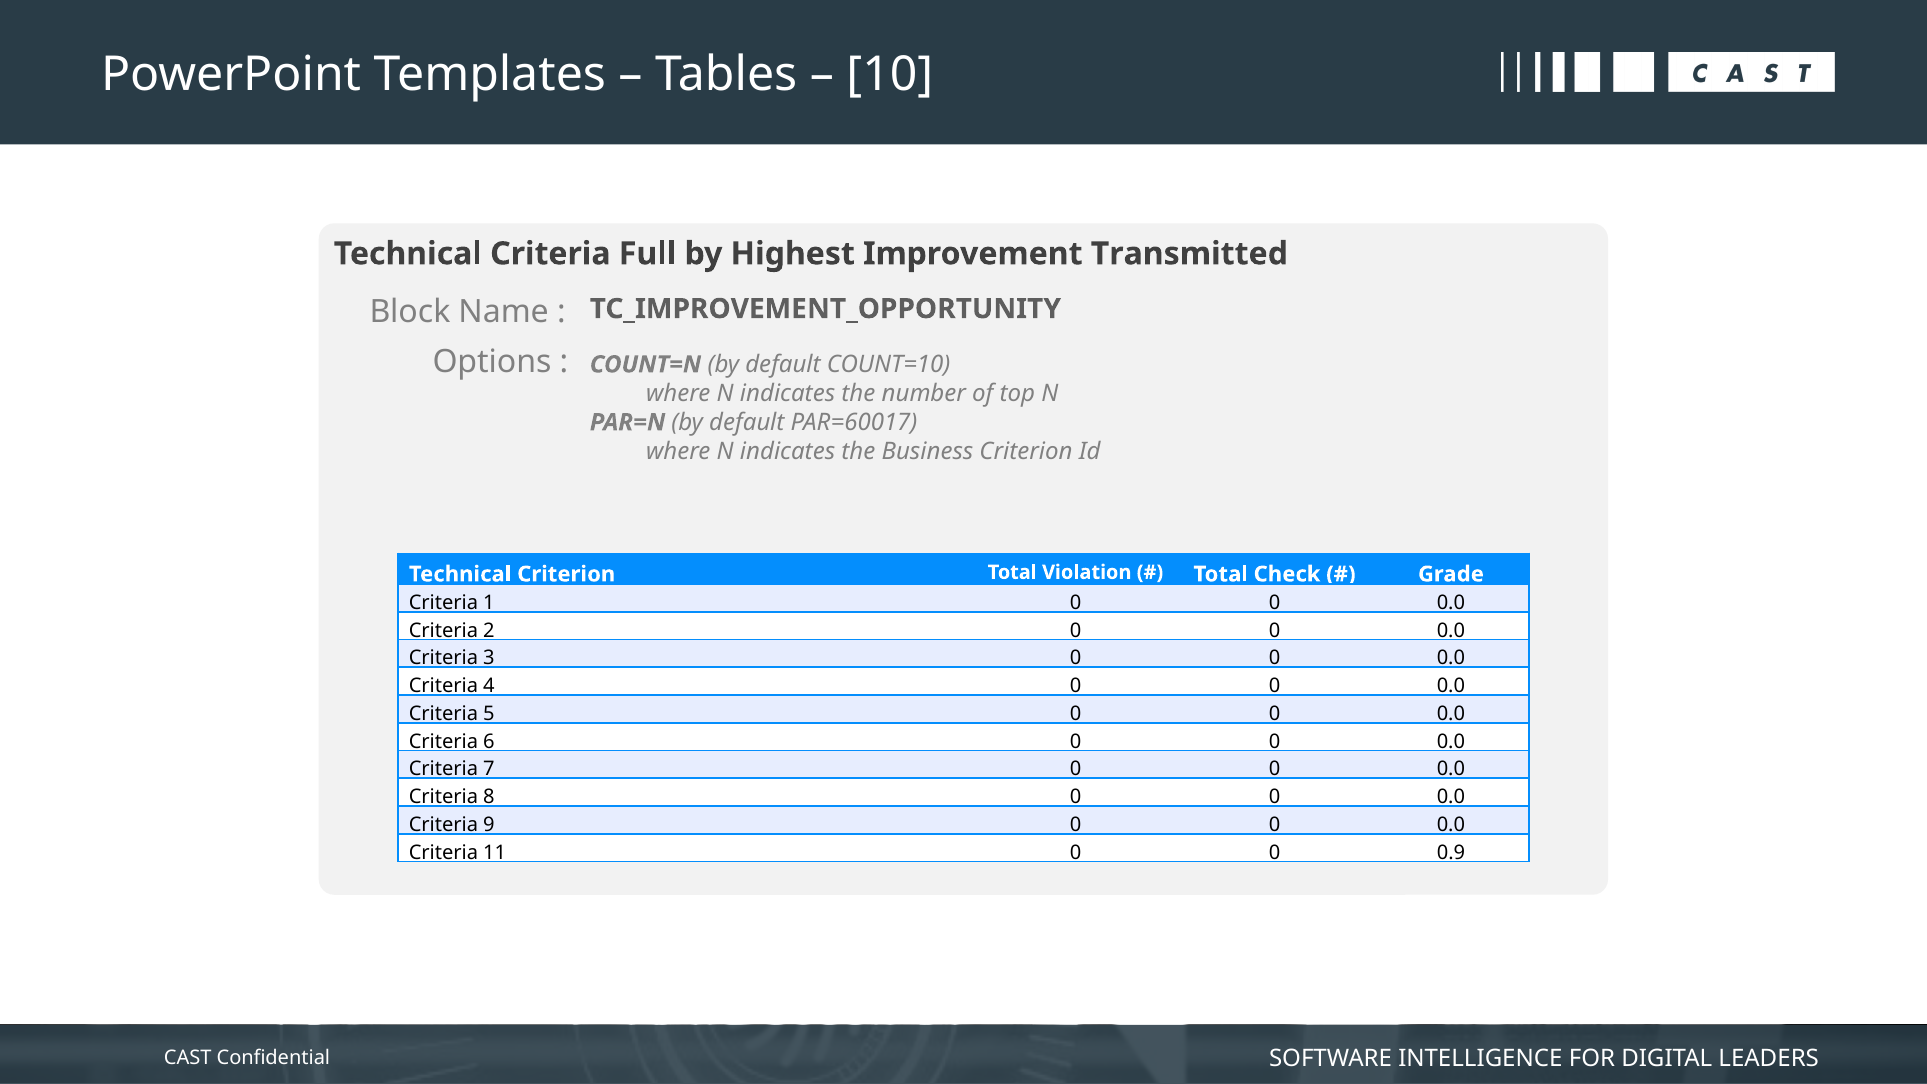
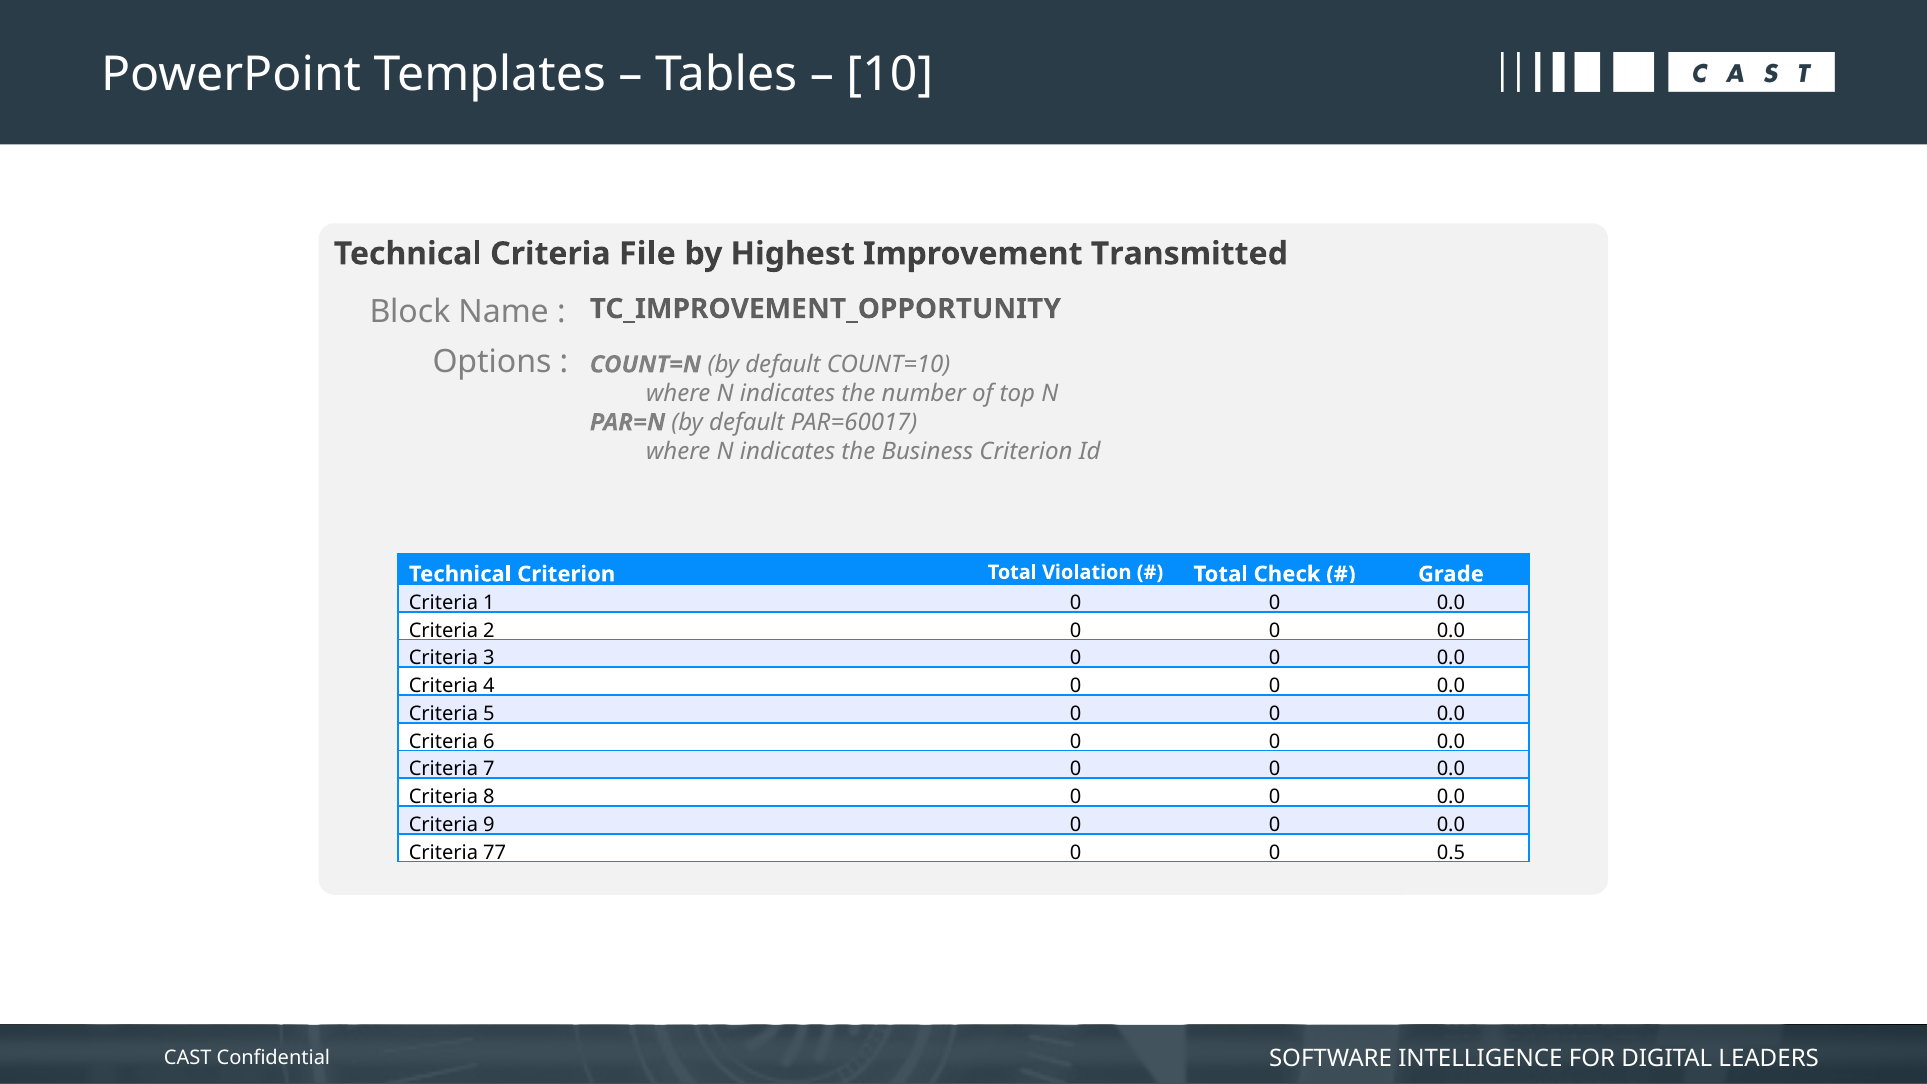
Full: Full -> File
11: 11 -> 77
0.9: 0.9 -> 0.5
